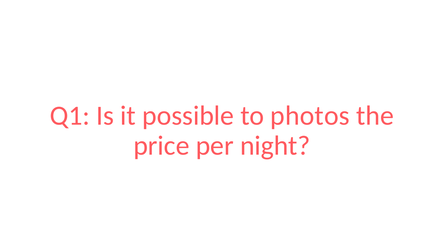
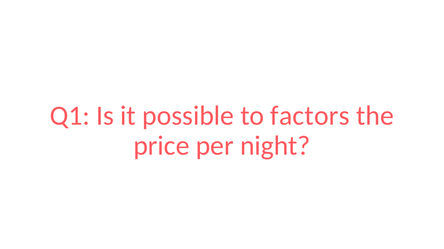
photos: photos -> factors
